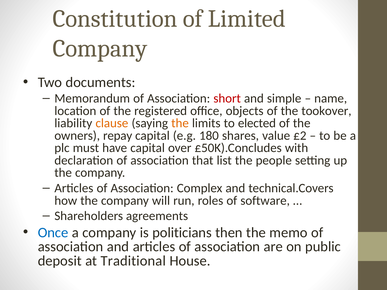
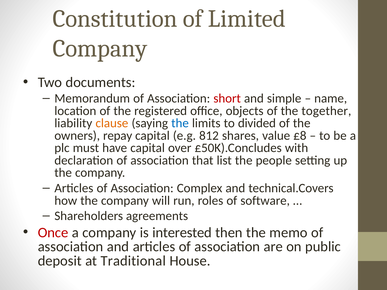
tookover: tookover -> together
the at (180, 123) colour: orange -> blue
elected: elected -> divided
180: 180 -> 812
£2: £2 -> £8
Once colour: blue -> red
politicians: politicians -> interested
